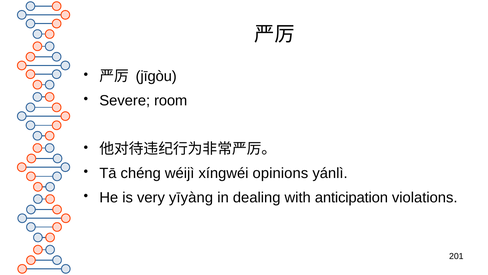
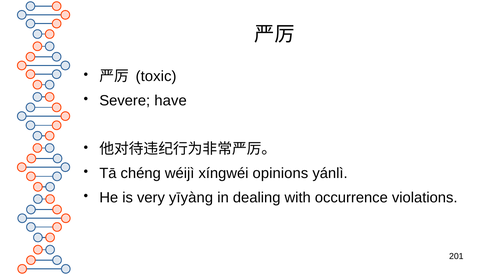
jīgòu: jīgòu -> toxic
room: room -> have
anticipation: anticipation -> occurrence
